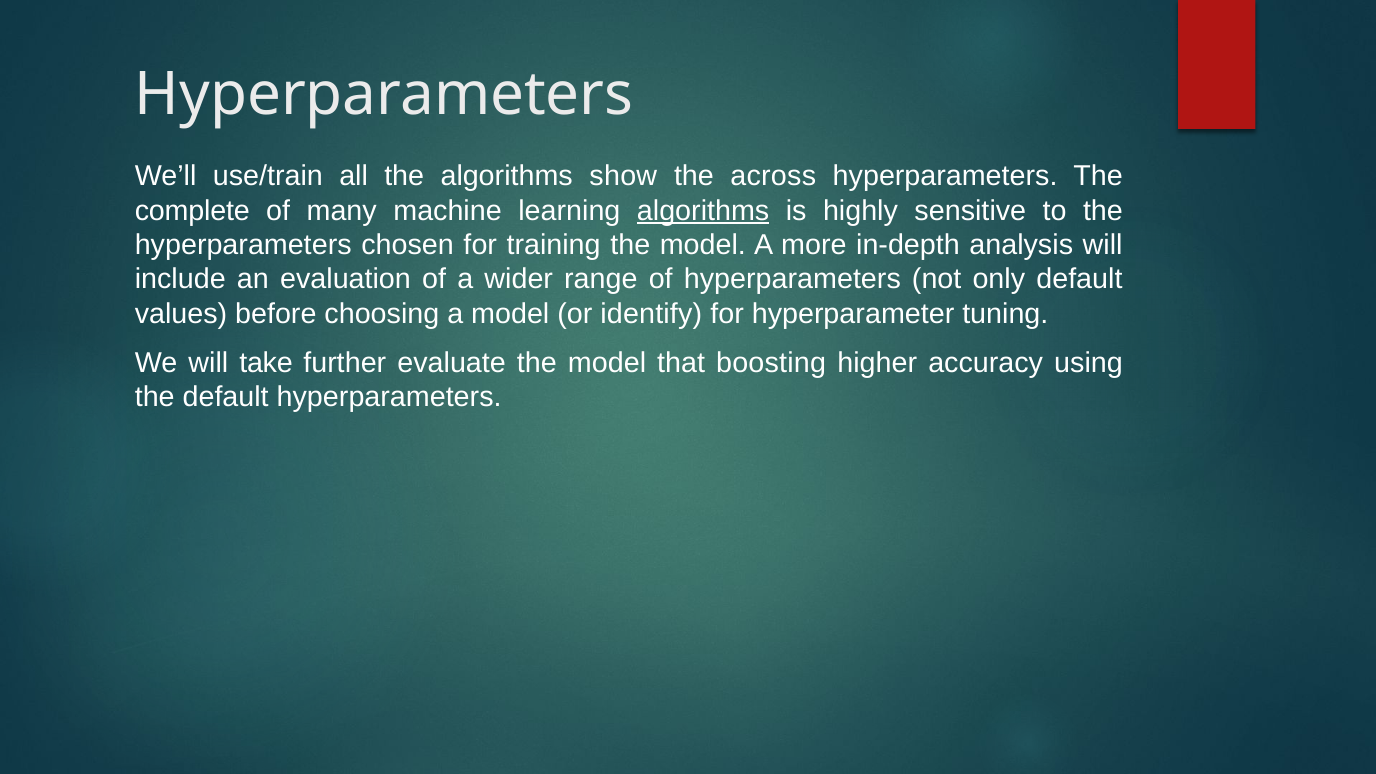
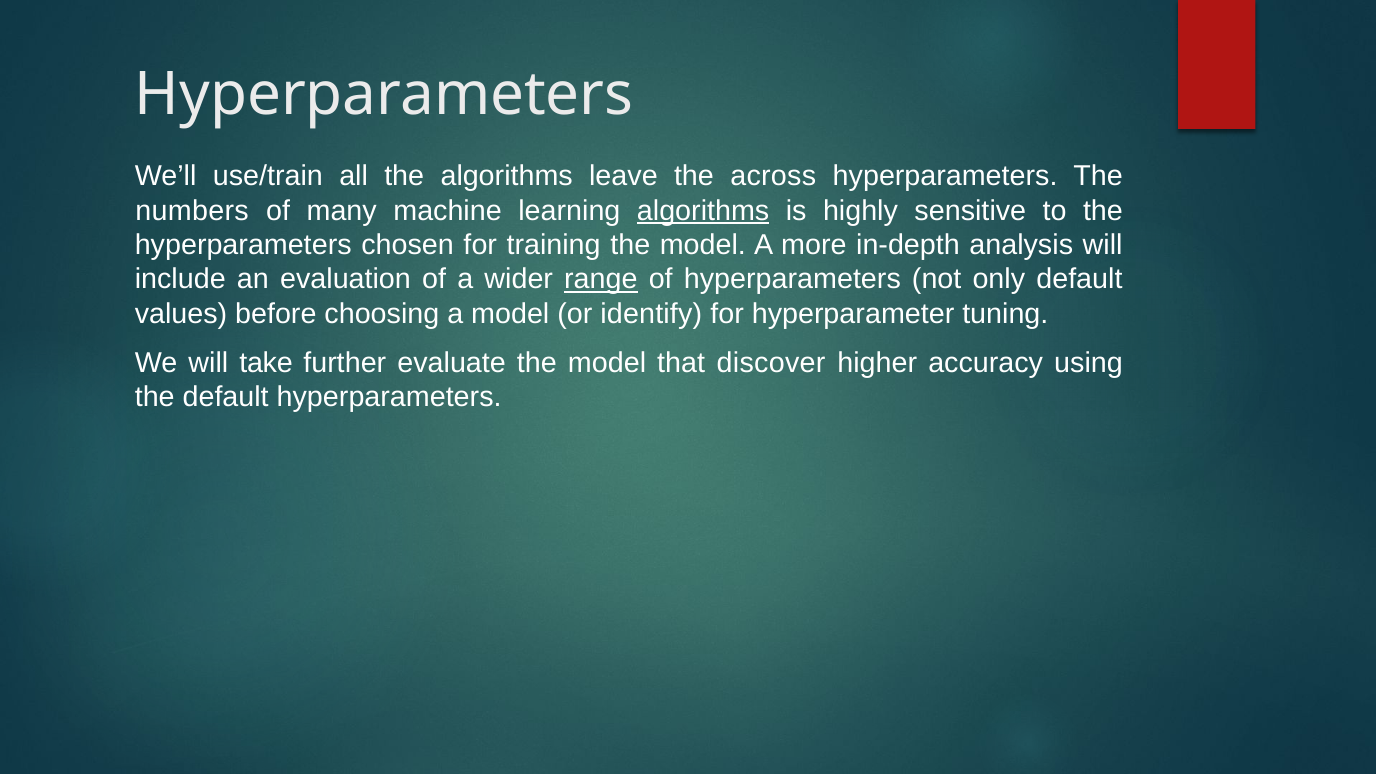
show: show -> leave
complete: complete -> numbers
range underline: none -> present
boosting: boosting -> discover
